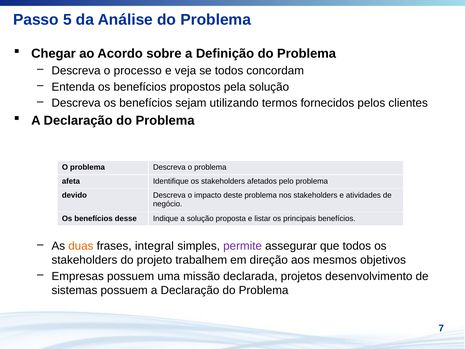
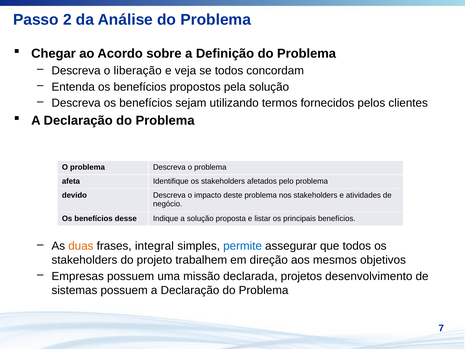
5: 5 -> 2
processo: processo -> liberação
permite colour: purple -> blue
